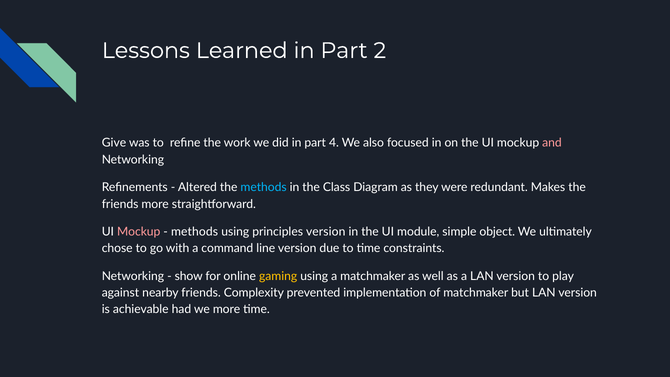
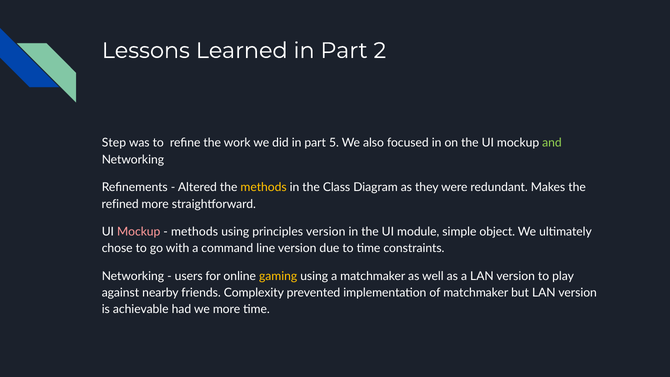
Give: Give -> Step
4: 4 -> 5
and colour: pink -> light green
methods at (264, 187) colour: light blue -> yellow
friends at (120, 204): friends -> refined
show: show -> users
